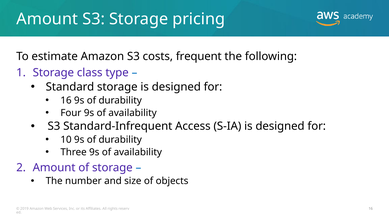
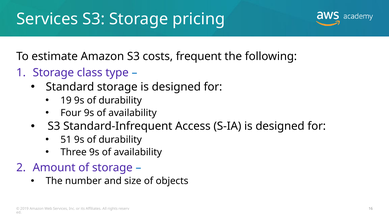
Amount at (47, 19): Amount -> Services
16 at (66, 100): 16 -> 19
10: 10 -> 51
